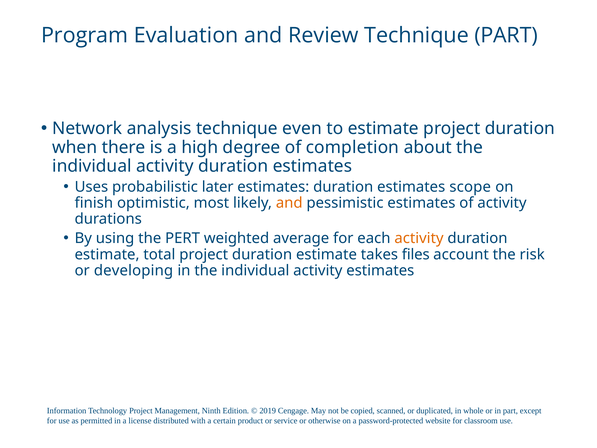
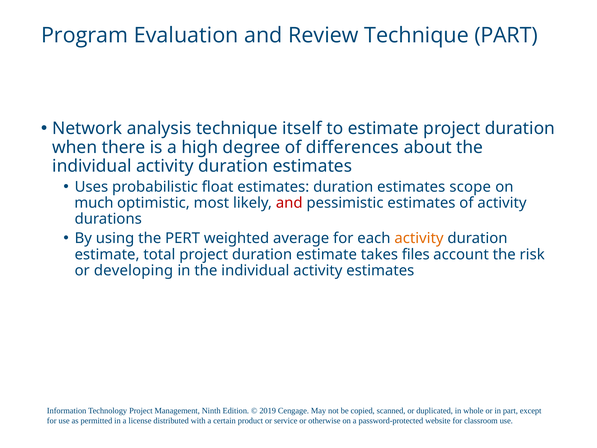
even: even -> itself
completion: completion -> differences
later: later -> float
finish: finish -> much
and at (289, 203) colour: orange -> red
